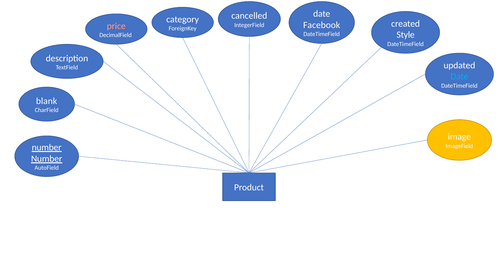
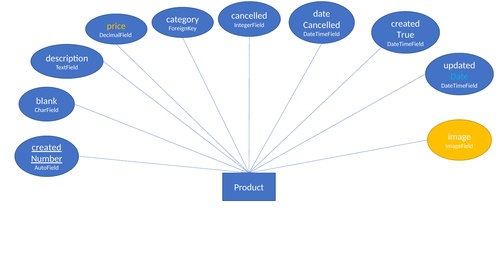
Facebook at (322, 25): Facebook -> Cancelled
price colour: pink -> yellow
Style: Style -> True
number at (47, 148): number -> created
